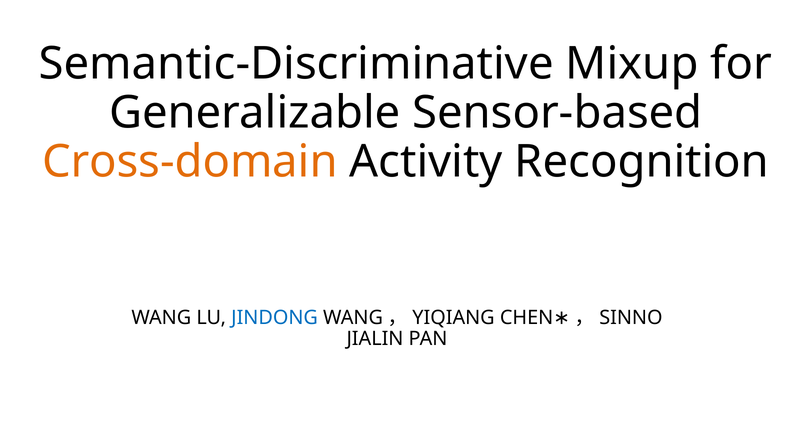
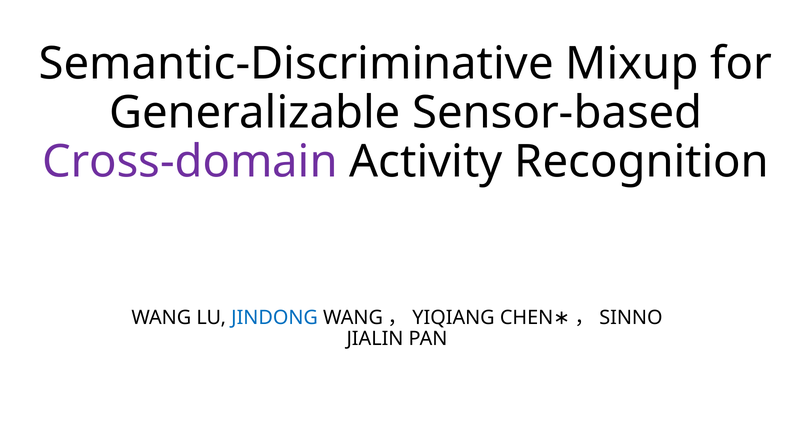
Cross-domain colour: orange -> purple
